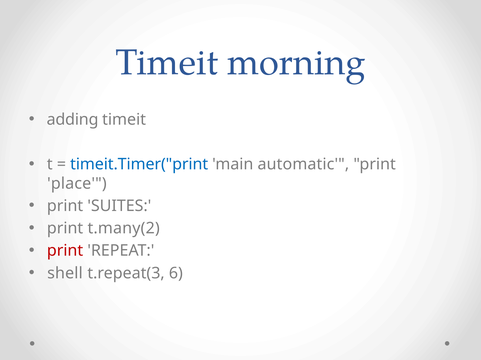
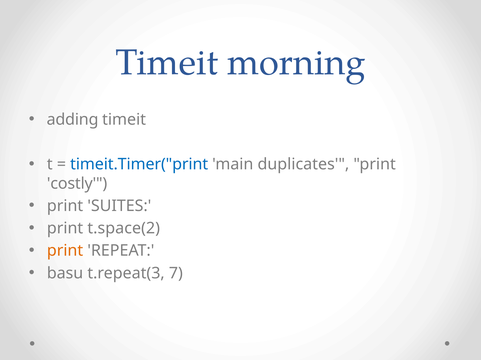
automatic: automatic -> duplicates
place: place -> costly
t.many(2: t.many(2 -> t.space(2
print at (65, 251) colour: red -> orange
shell: shell -> basu
6: 6 -> 7
